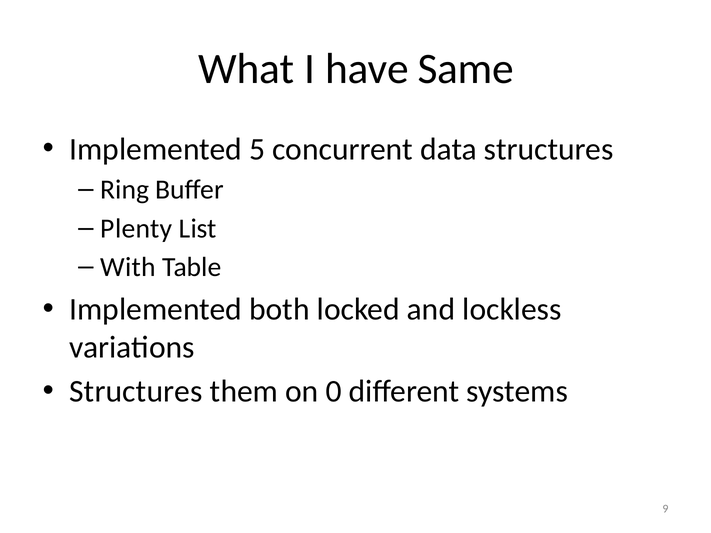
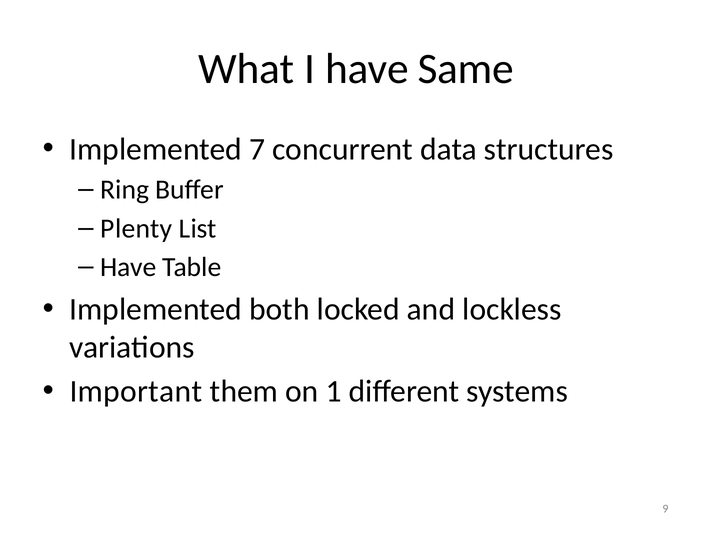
5: 5 -> 7
With at (128, 267): With -> Have
Structures at (136, 392): Structures -> Important
0: 0 -> 1
